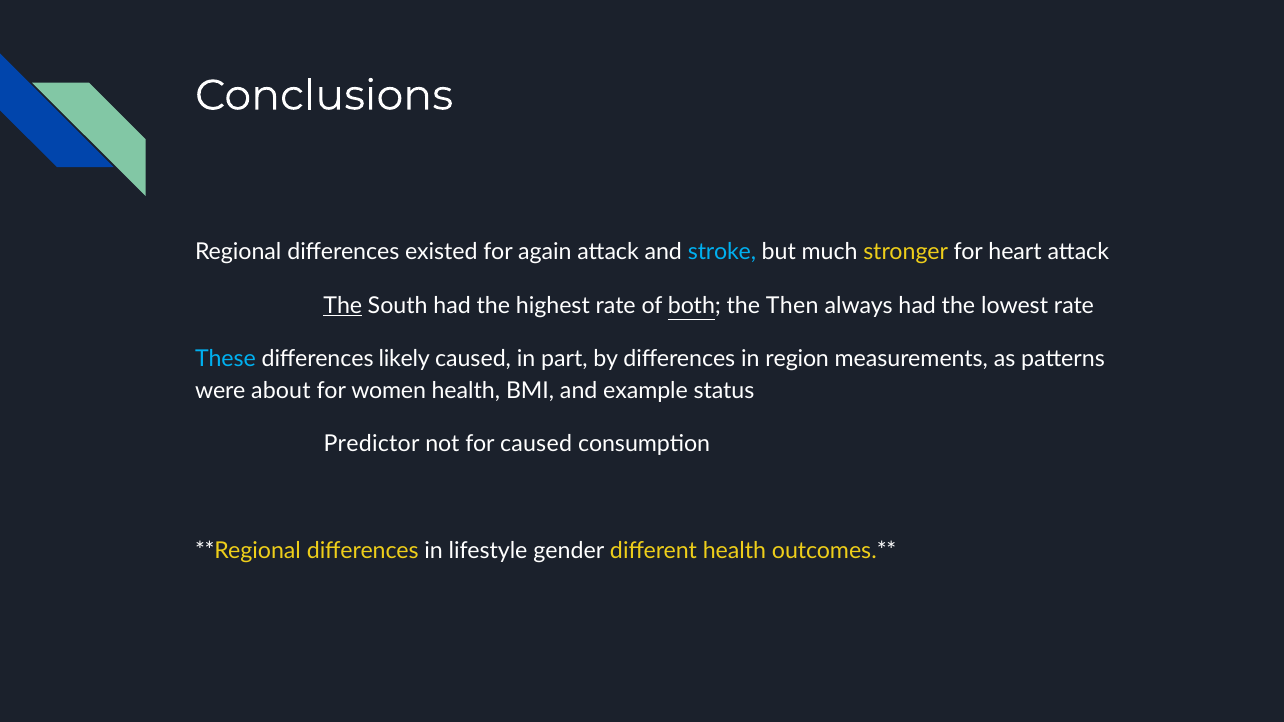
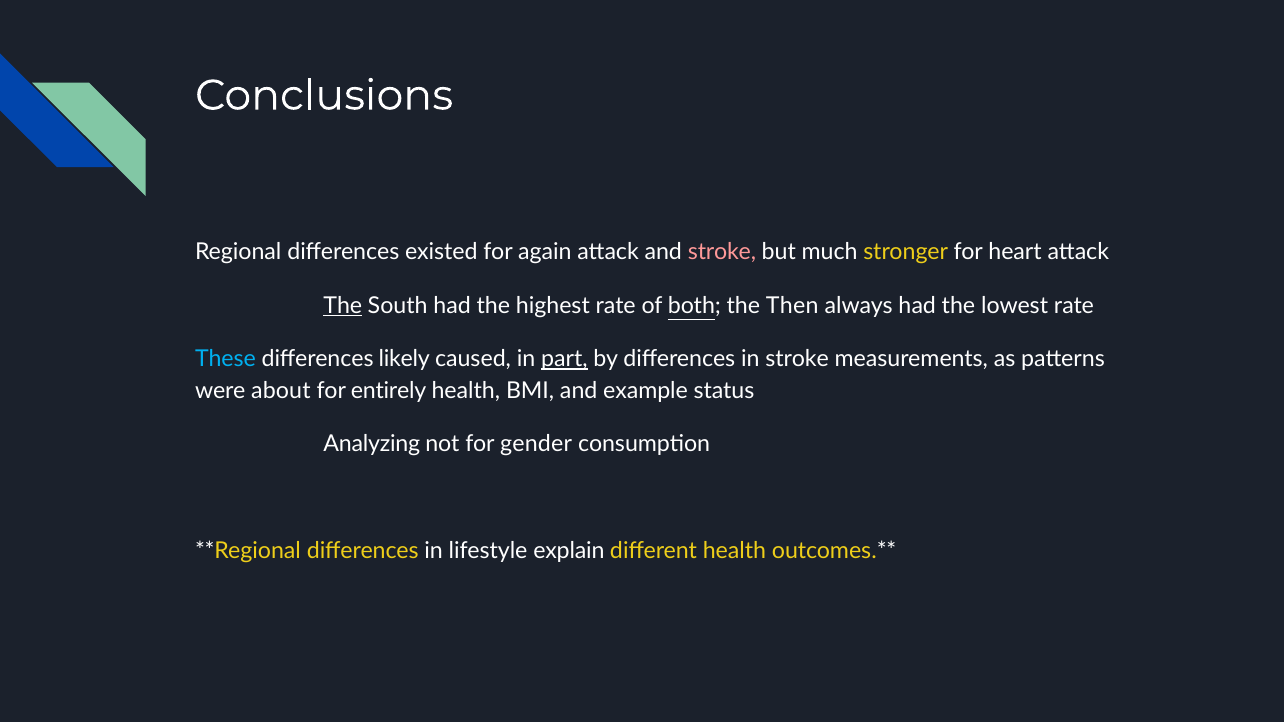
stroke at (722, 252) colour: light blue -> pink
part underline: none -> present
in region: region -> stroke
women: women -> entirely
Predictor: Predictor -> Analyzing
for caused: caused -> gender
gender: gender -> explain
